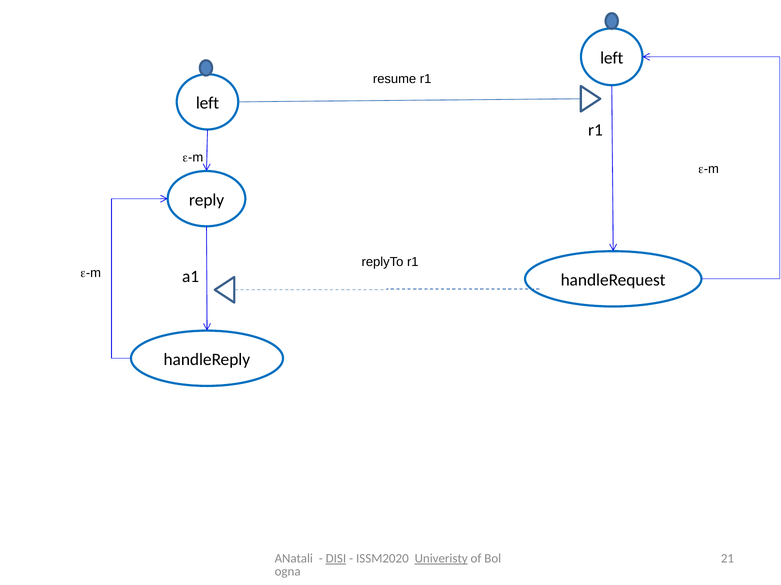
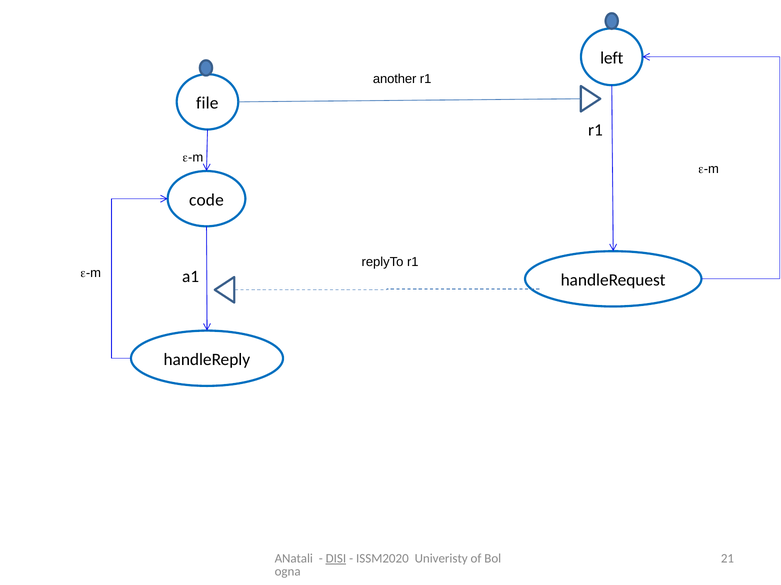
resume: resume -> another
left at (207, 103): left -> file
reply: reply -> code
Univeristy underline: present -> none
